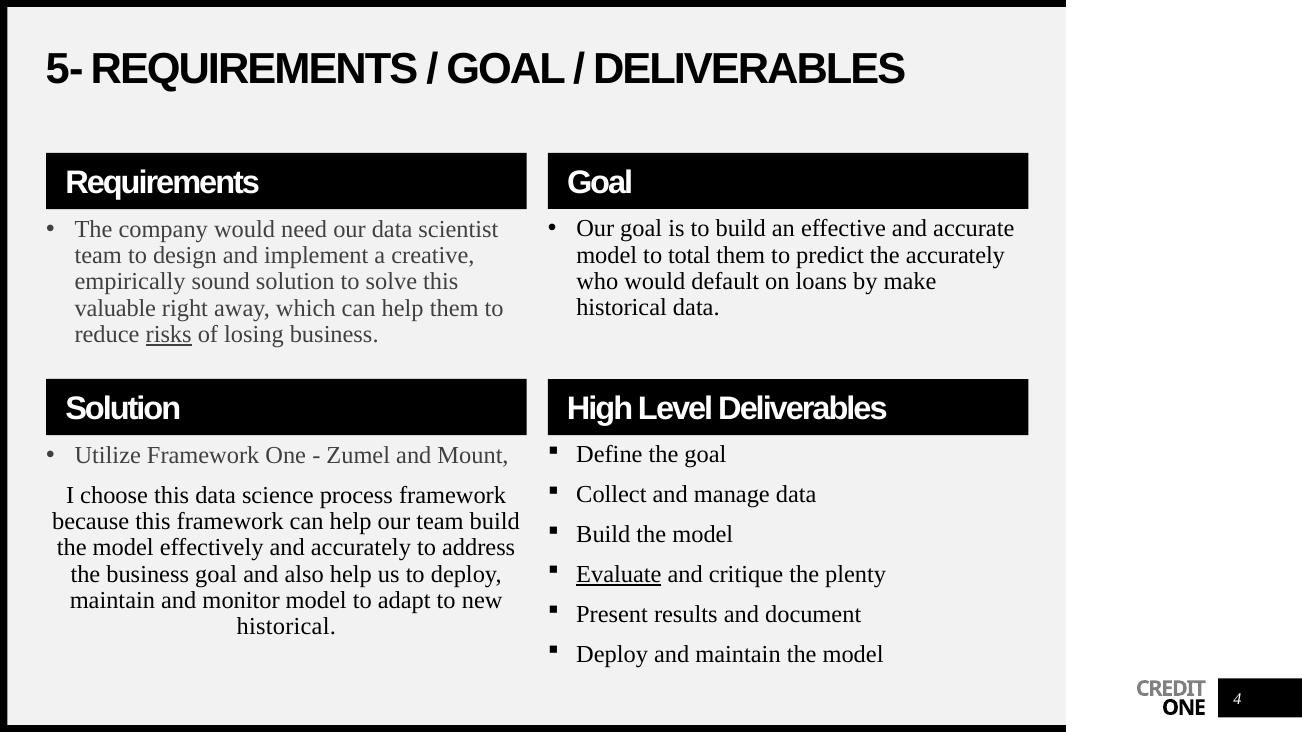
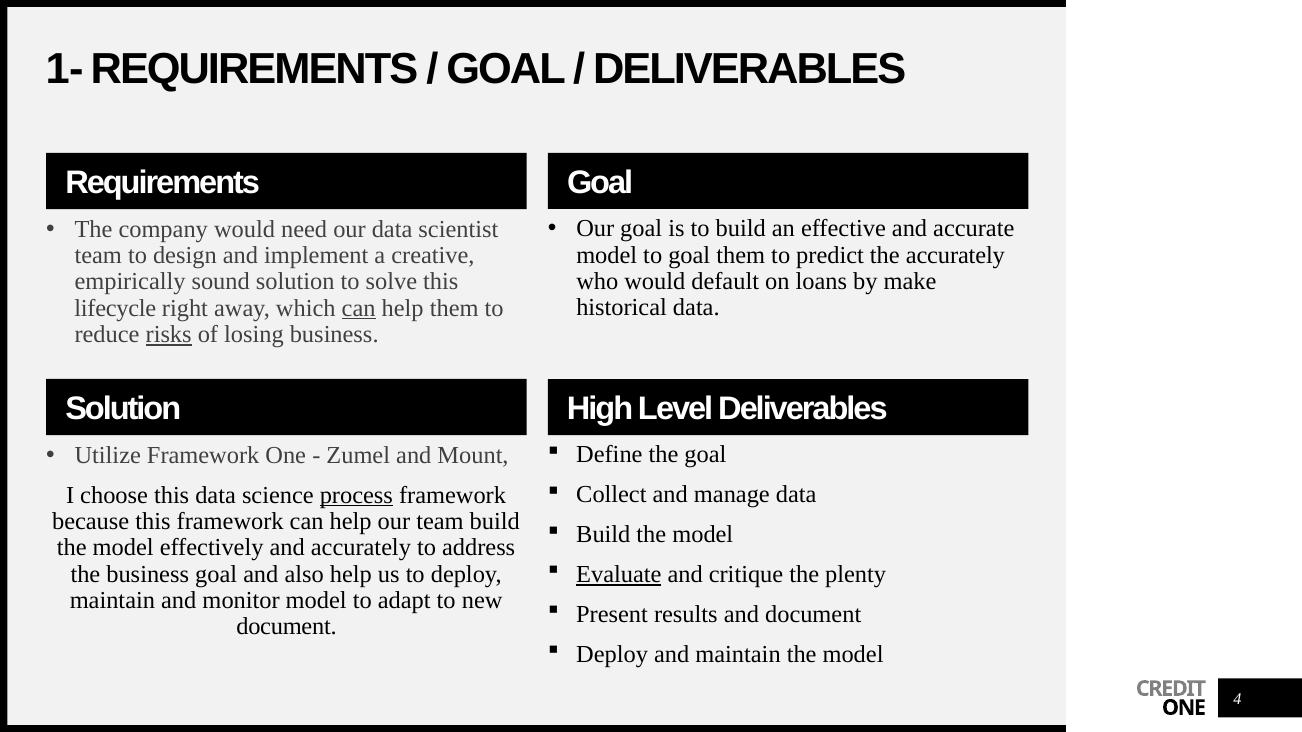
5-: 5- -> 1-
to total: total -> goal
valuable: valuable -> lifecycle
can at (359, 308) underline: none -> present
process underline: none -> present
historical at (286, 627): historical -> document
